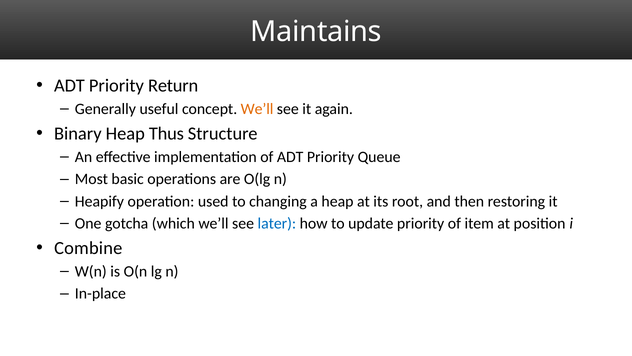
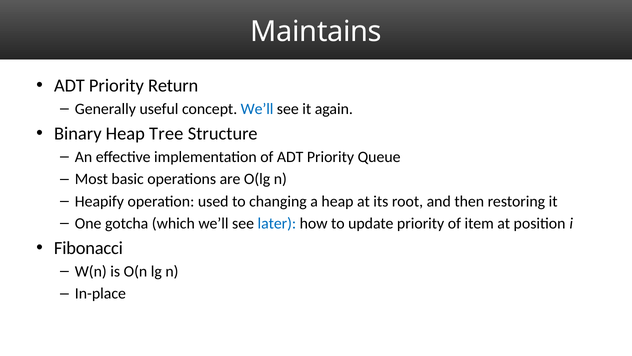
We’ll at (257, 109) colour: orange -> blue
Thus: Thus -> Tree
Combine: Combine -> Fibonacci
